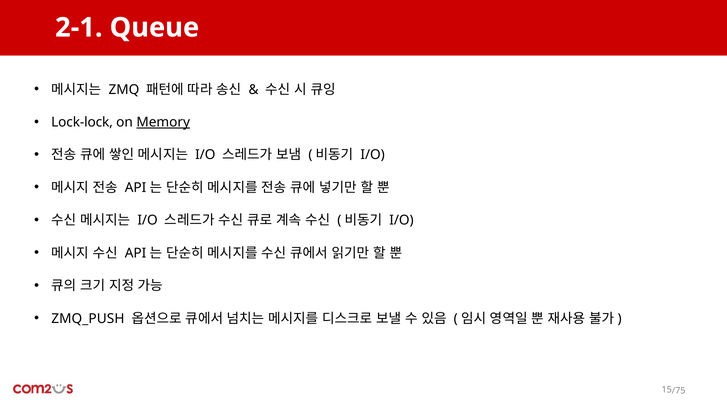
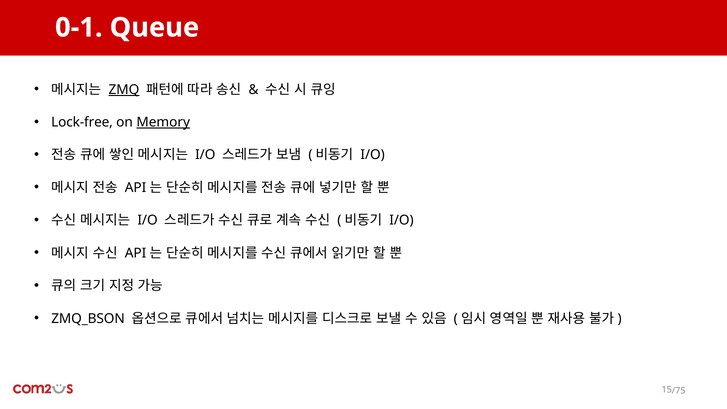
2-1: 2-1 -> 0-1
ZMQ underline: none -> present
Lock-lock: Lock-lock -> Lock-free
ZMQ_PUSH: ZMQ_PUSH -> ZMQ_BSON
